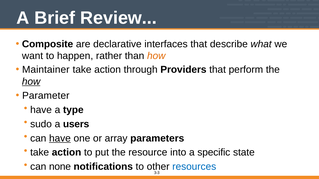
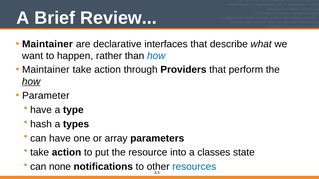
Composite at (48, 44): Composite -> Maintainer
how at (156, 56) colour: orange -> blue
sudo: sudo -> hash
users: users -> types
have at (60, 139) underline: present -> none
specific: specific -> classes
